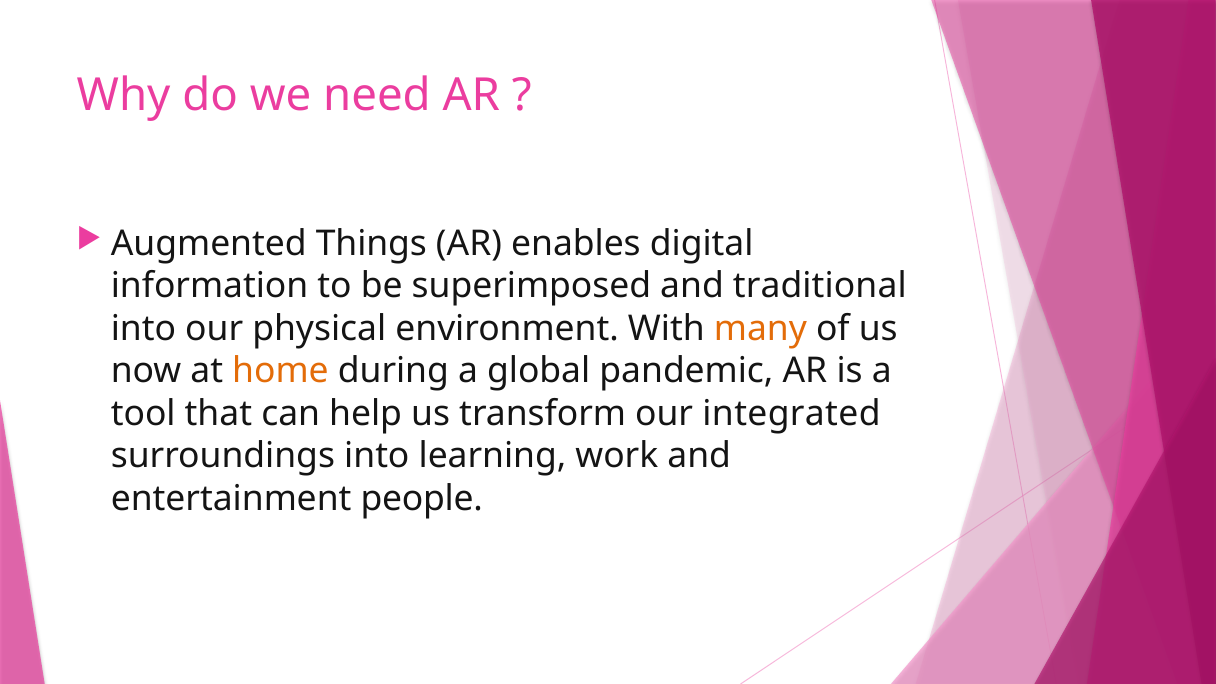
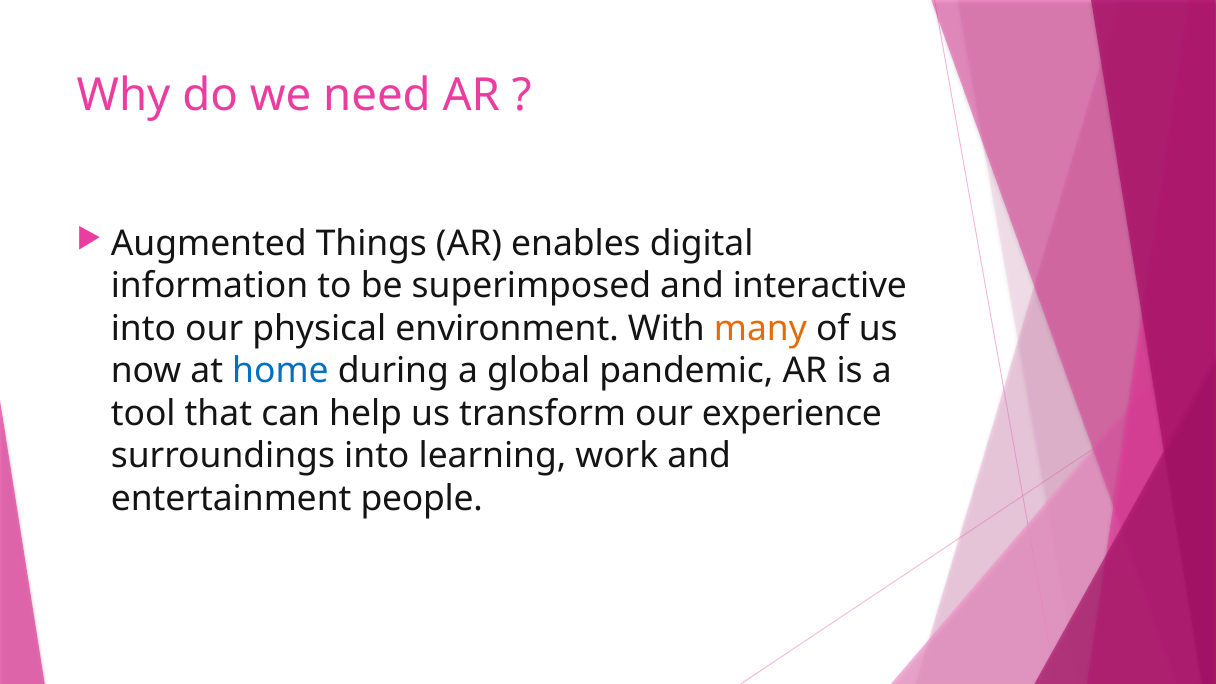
traditional: traditional -> interactive
home colour: orange -> blue
integrated: integrated -> experience
